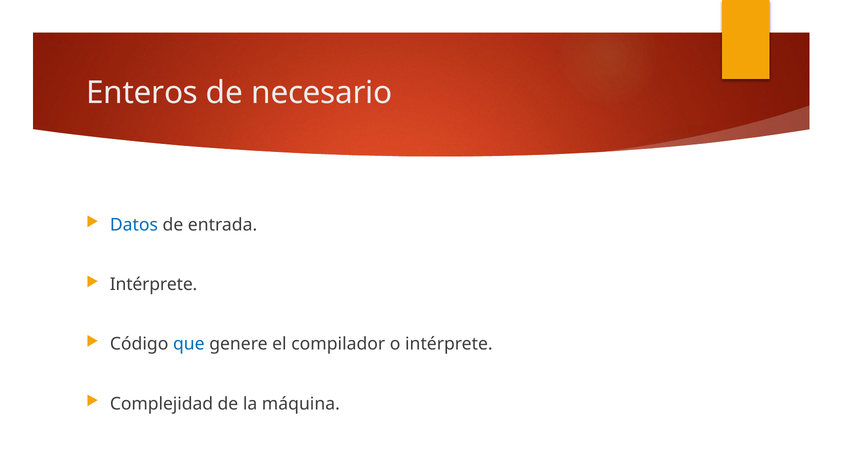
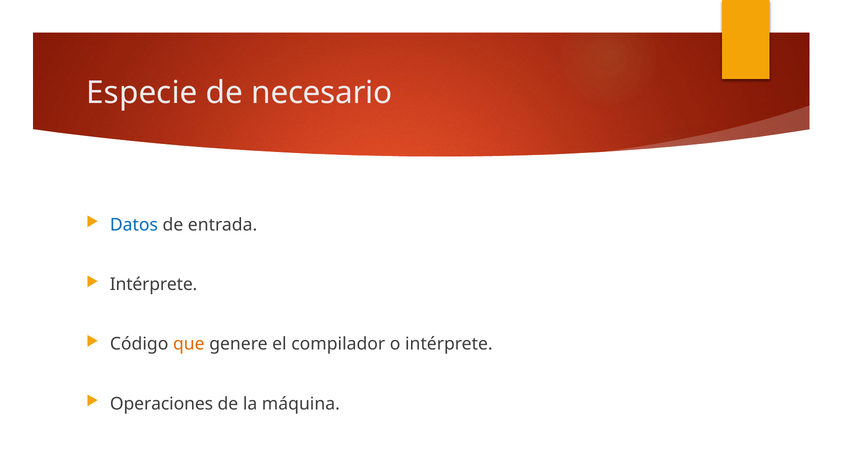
Enteros: Enteros -> Especie
que colour: blue -> orange
Complejidad: Complejidad -> Operaciones
